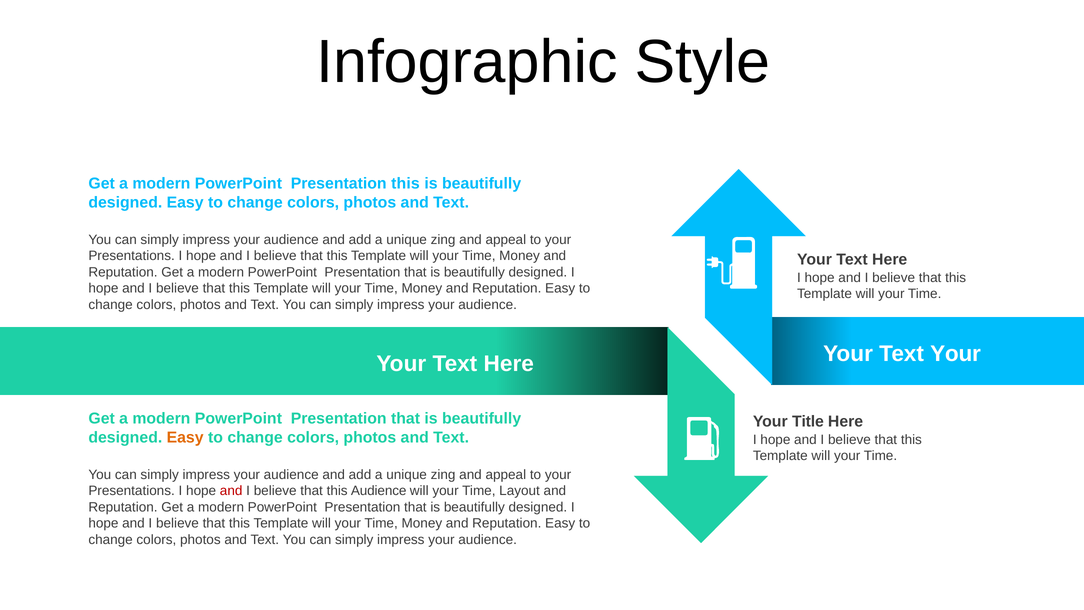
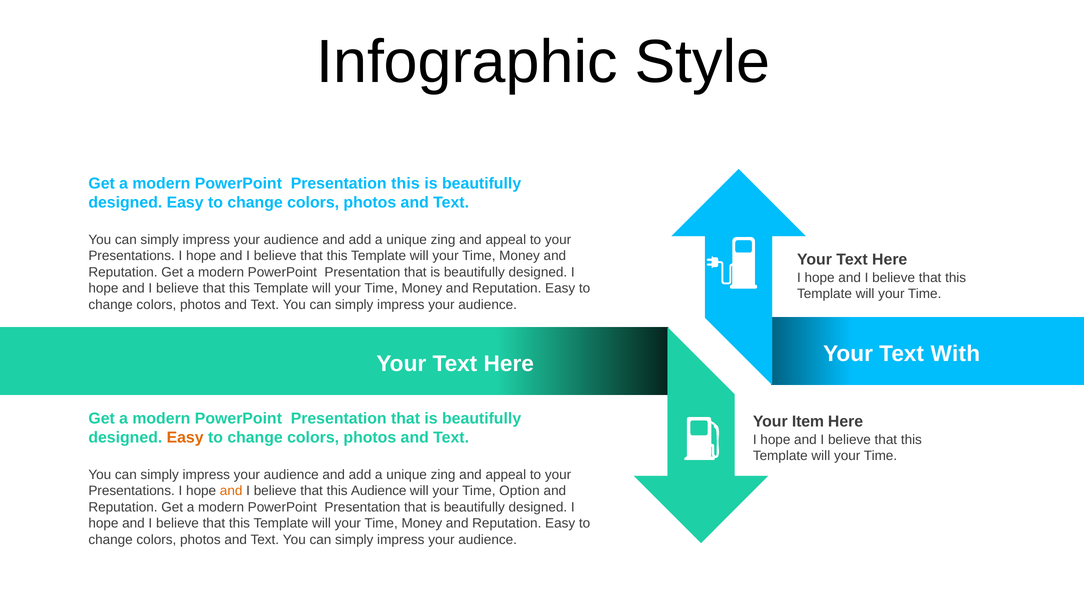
Your Text Your: Your -> With
Title: Title -> Item
and at (231, 491) colour: red -> orange
Layout: Layout -> Option
